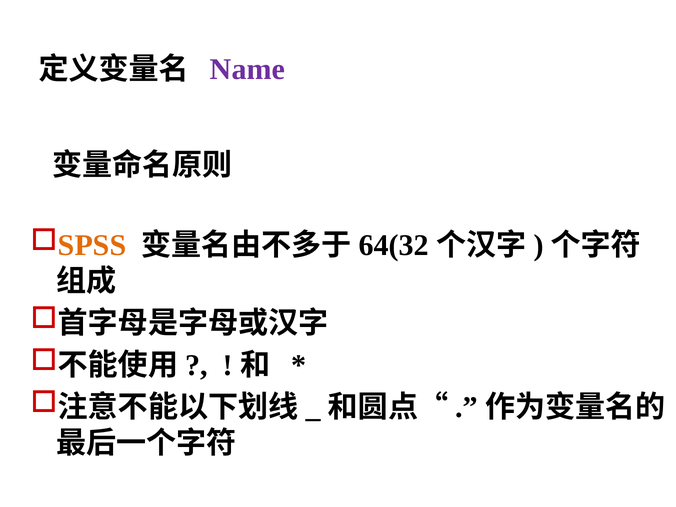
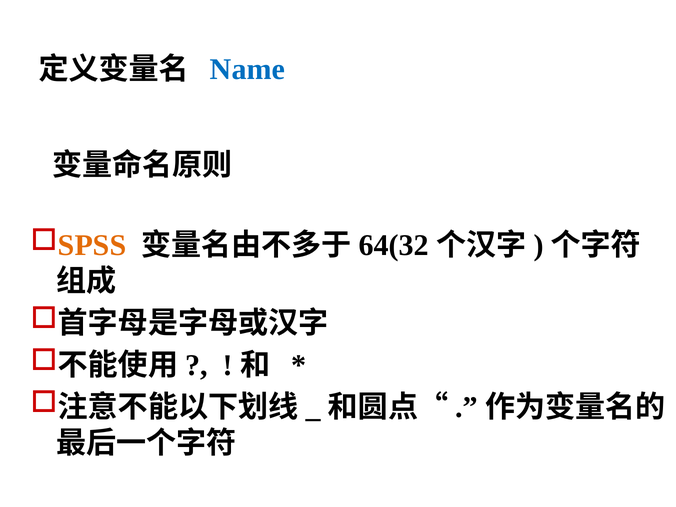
Name colour: purple -> blue
